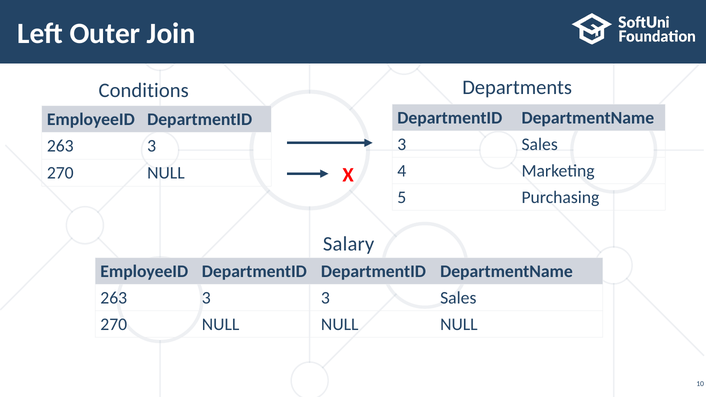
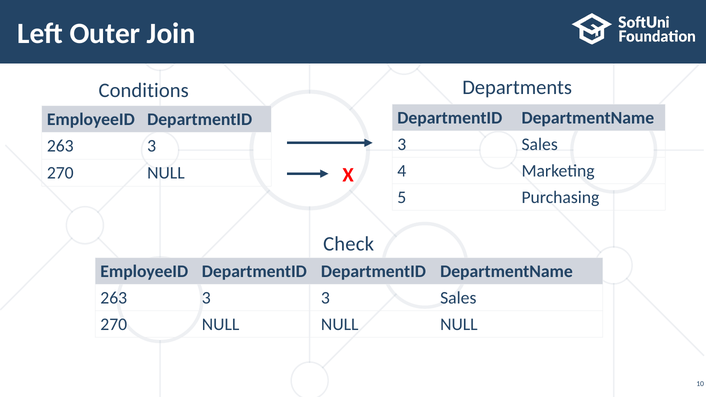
Salary: Salary -> Check
